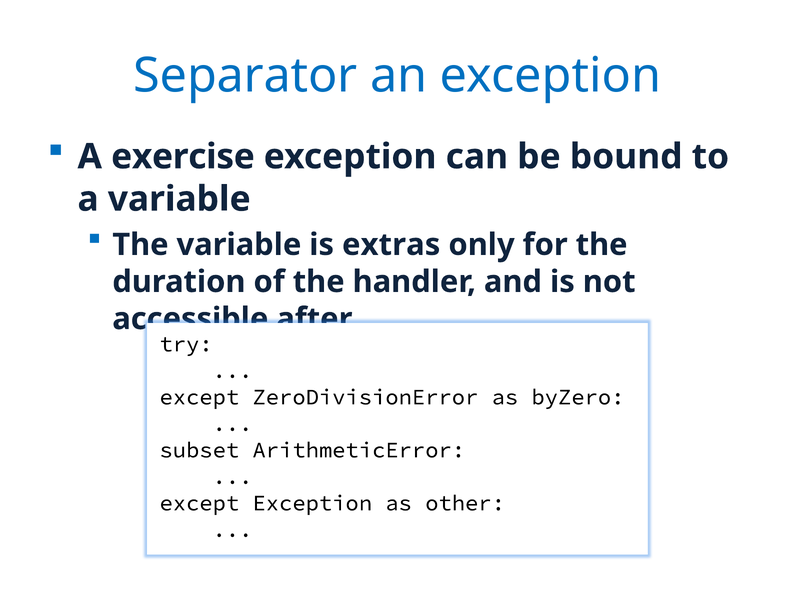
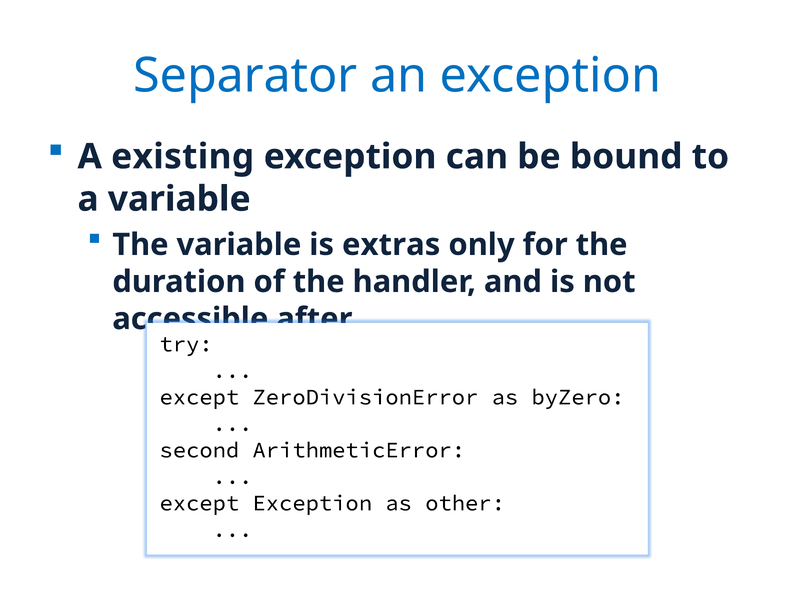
exercise: exercise -> existing
subset: subset -> second
